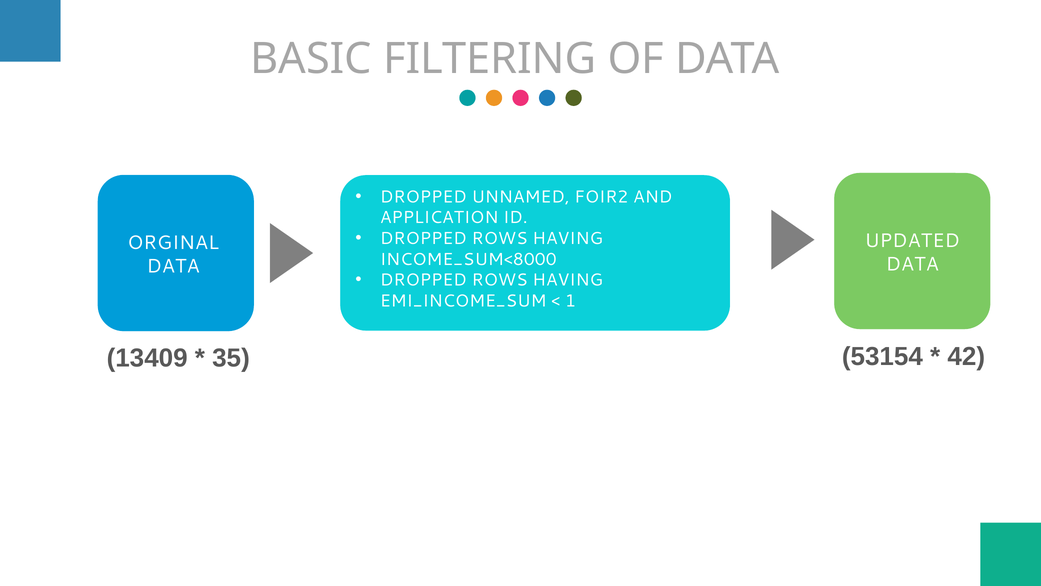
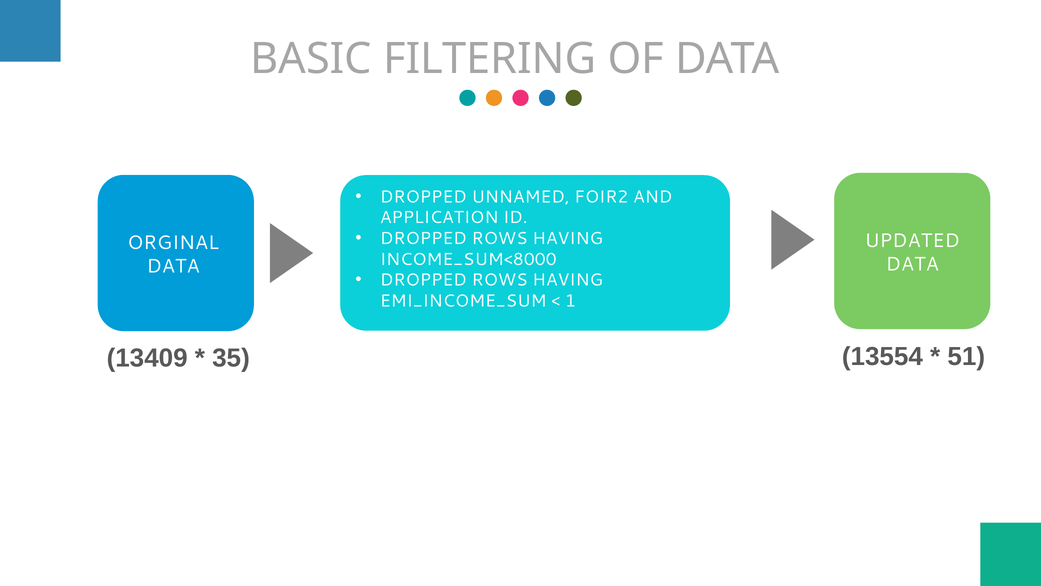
53154: 53154 -> 13554
42: 42 -> 51
